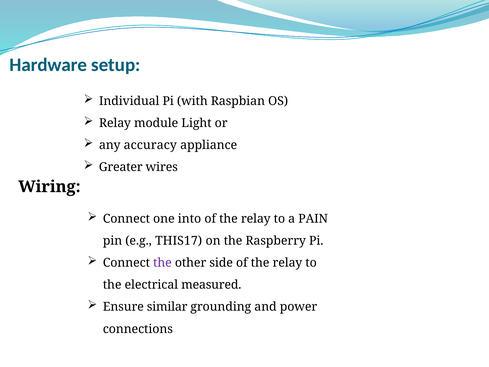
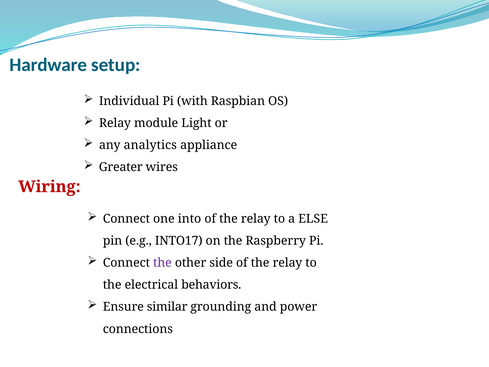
accuracy: accuracy -> analytics
Wiring colour: black -> red
PAIN: PAIN -> ELSE
THIS17: THIS17 -> INTO17
measured: measured -> behaviors
